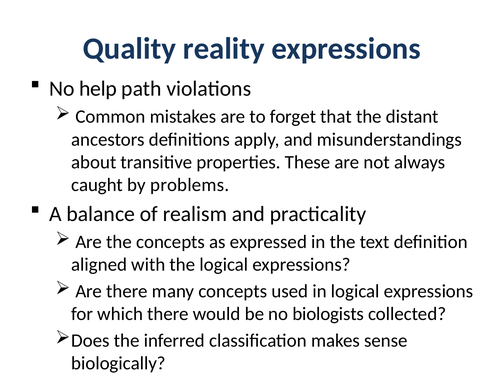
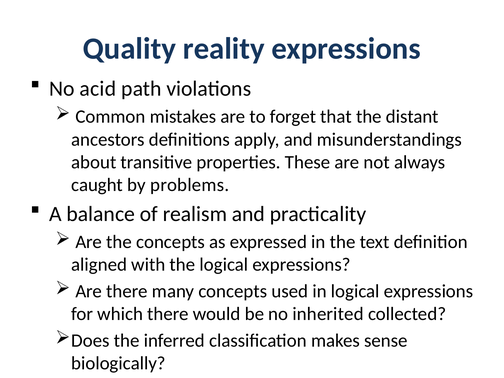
help: help -> acid
biologists: biologists -> inherited
